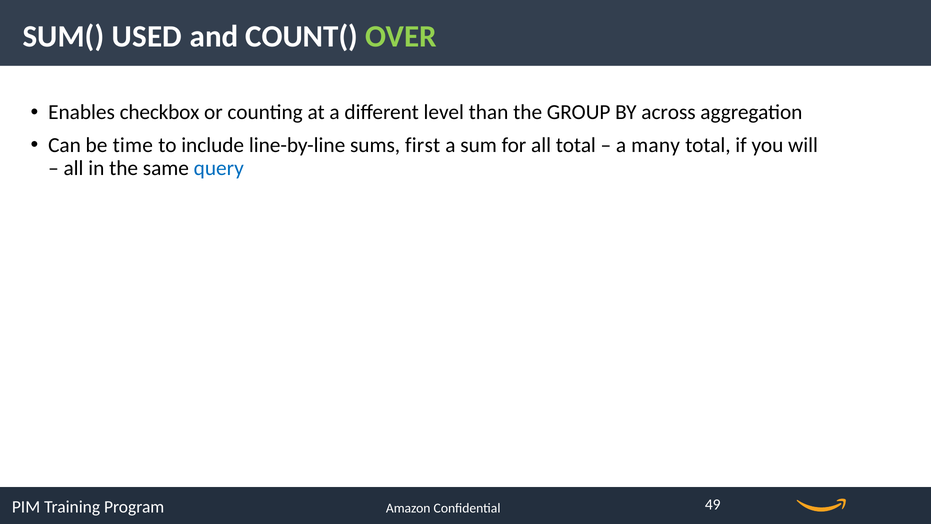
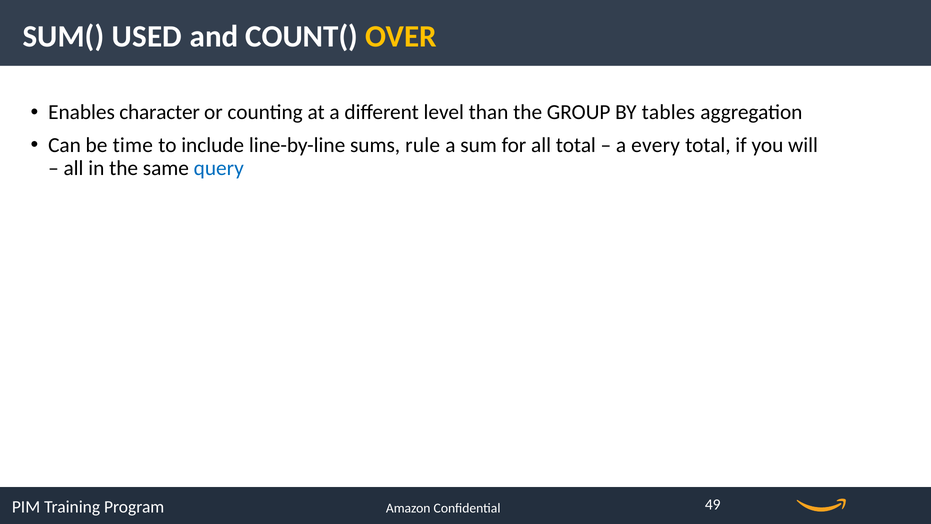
OVER colour: light green -> yellow
checkbox: checkbox -> character
across: across -> tables
first: first -> rule
many: many -> every
